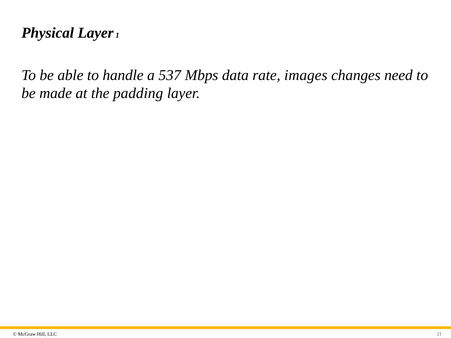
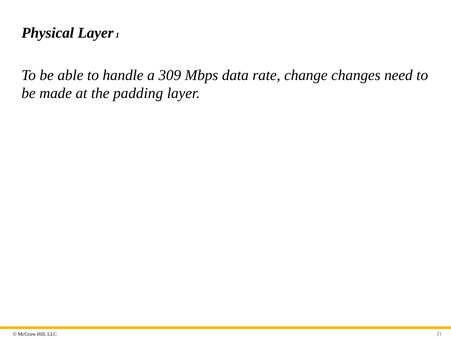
537: 537 -> 309
images: images -> change
